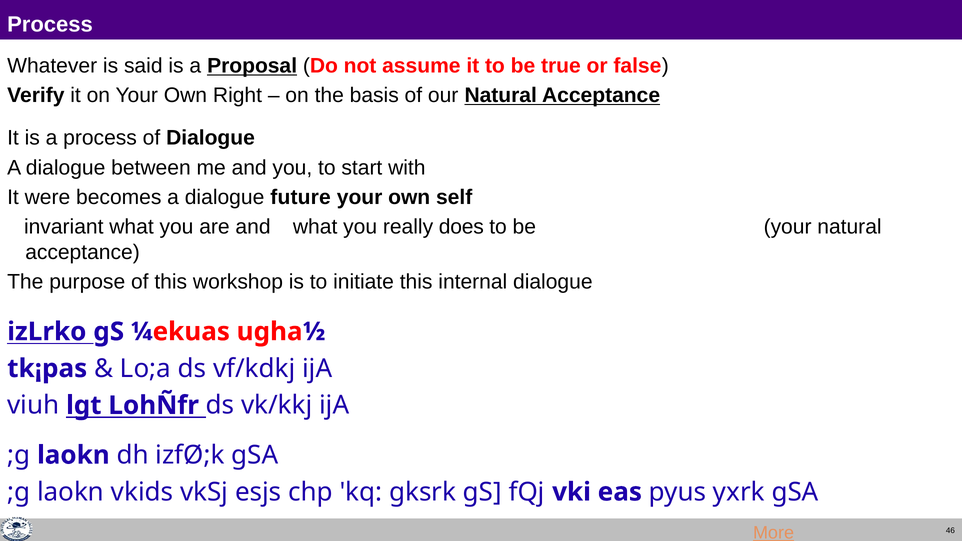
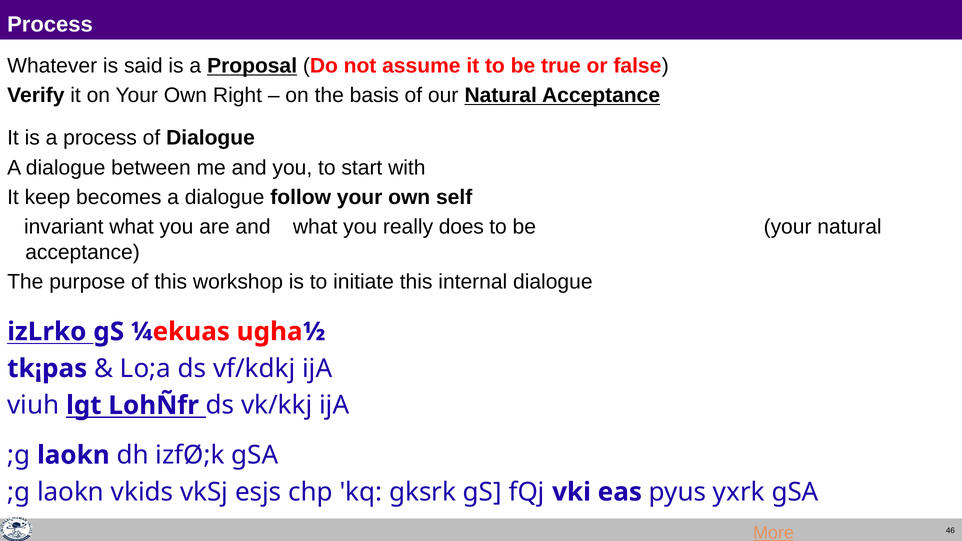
were: were -> keep
future: future -> follow
